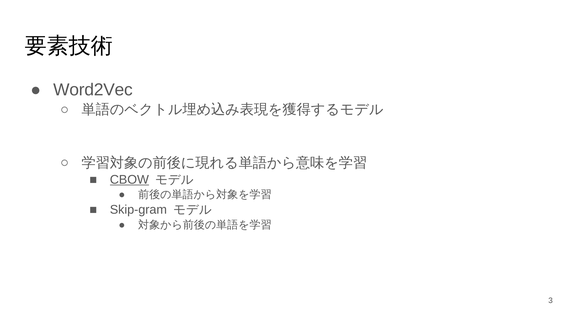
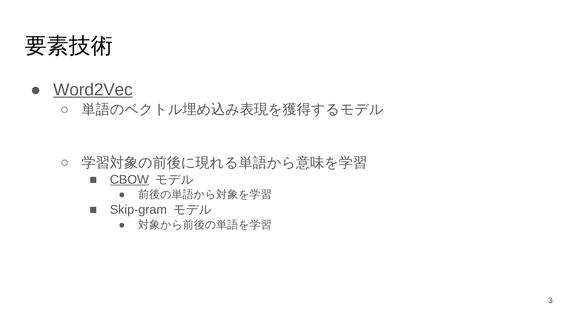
Word2Vec underline: none -> present
